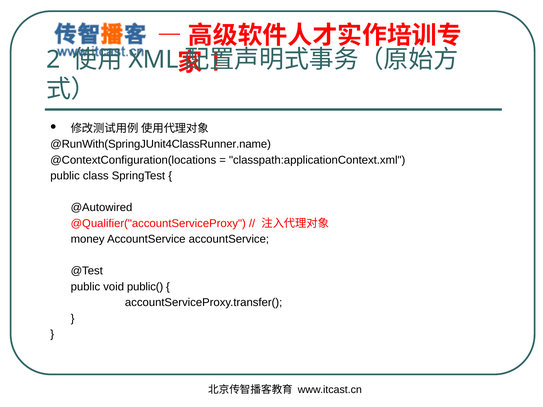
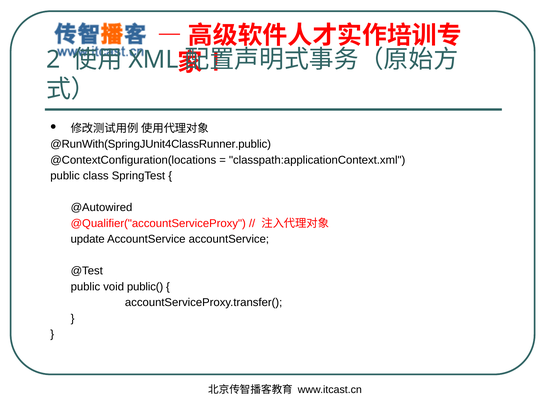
@RunWith(SpringJUnit4ClassRunner.name: @RunWith(SpringJUnit4ClassRunner.name -> @RunWith(SpringJUnit4ClassRunner.public
money: money -> update
